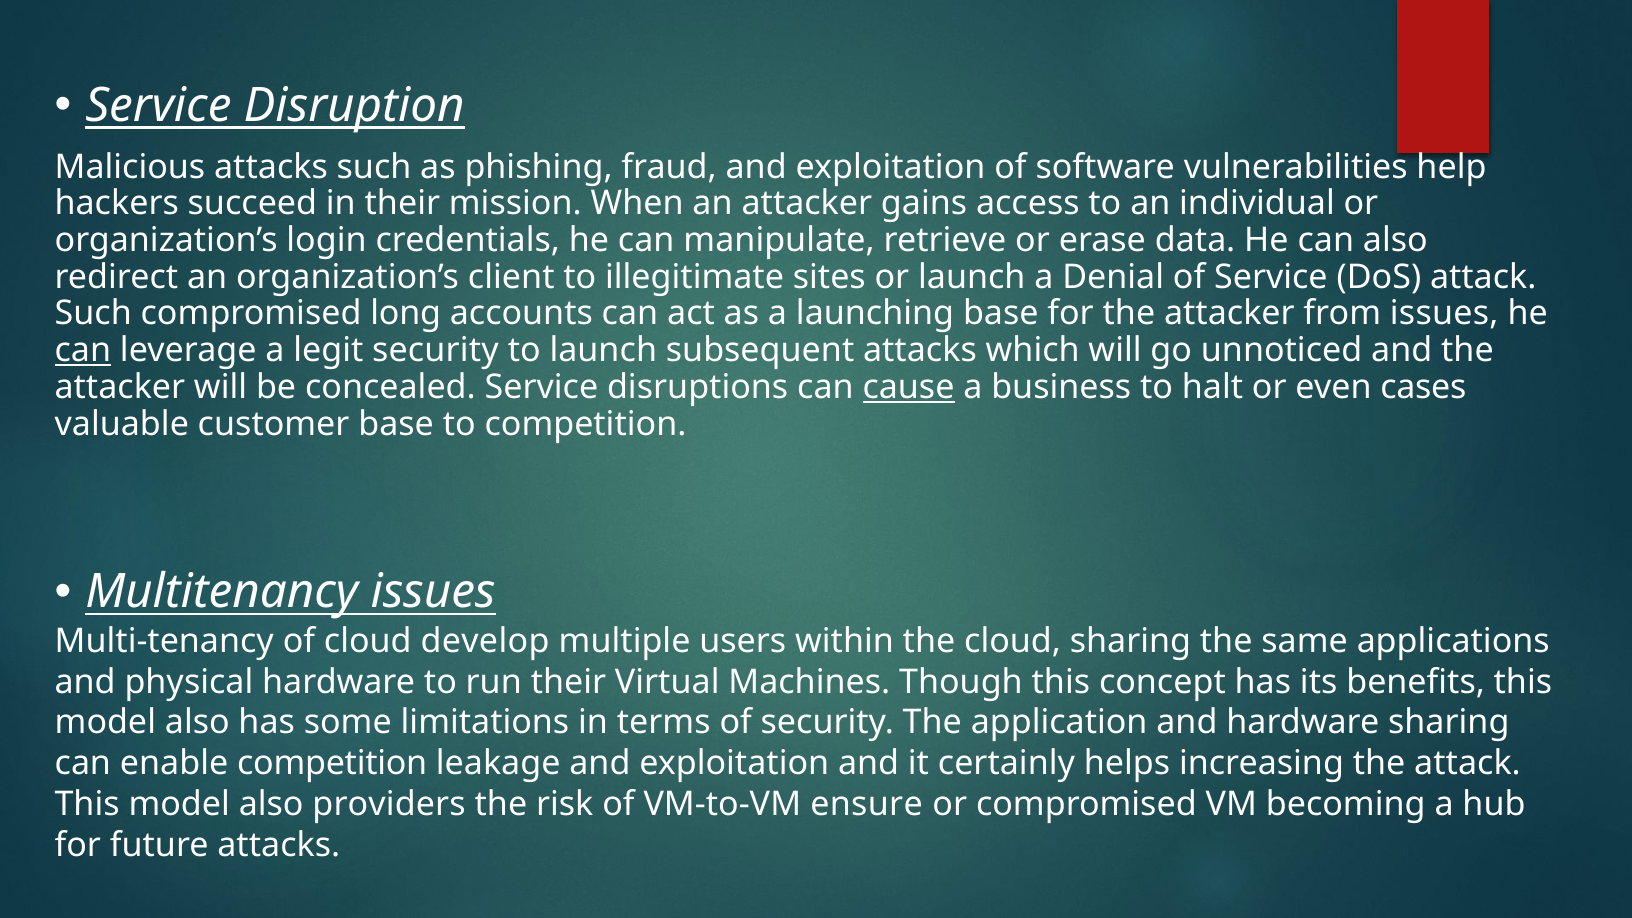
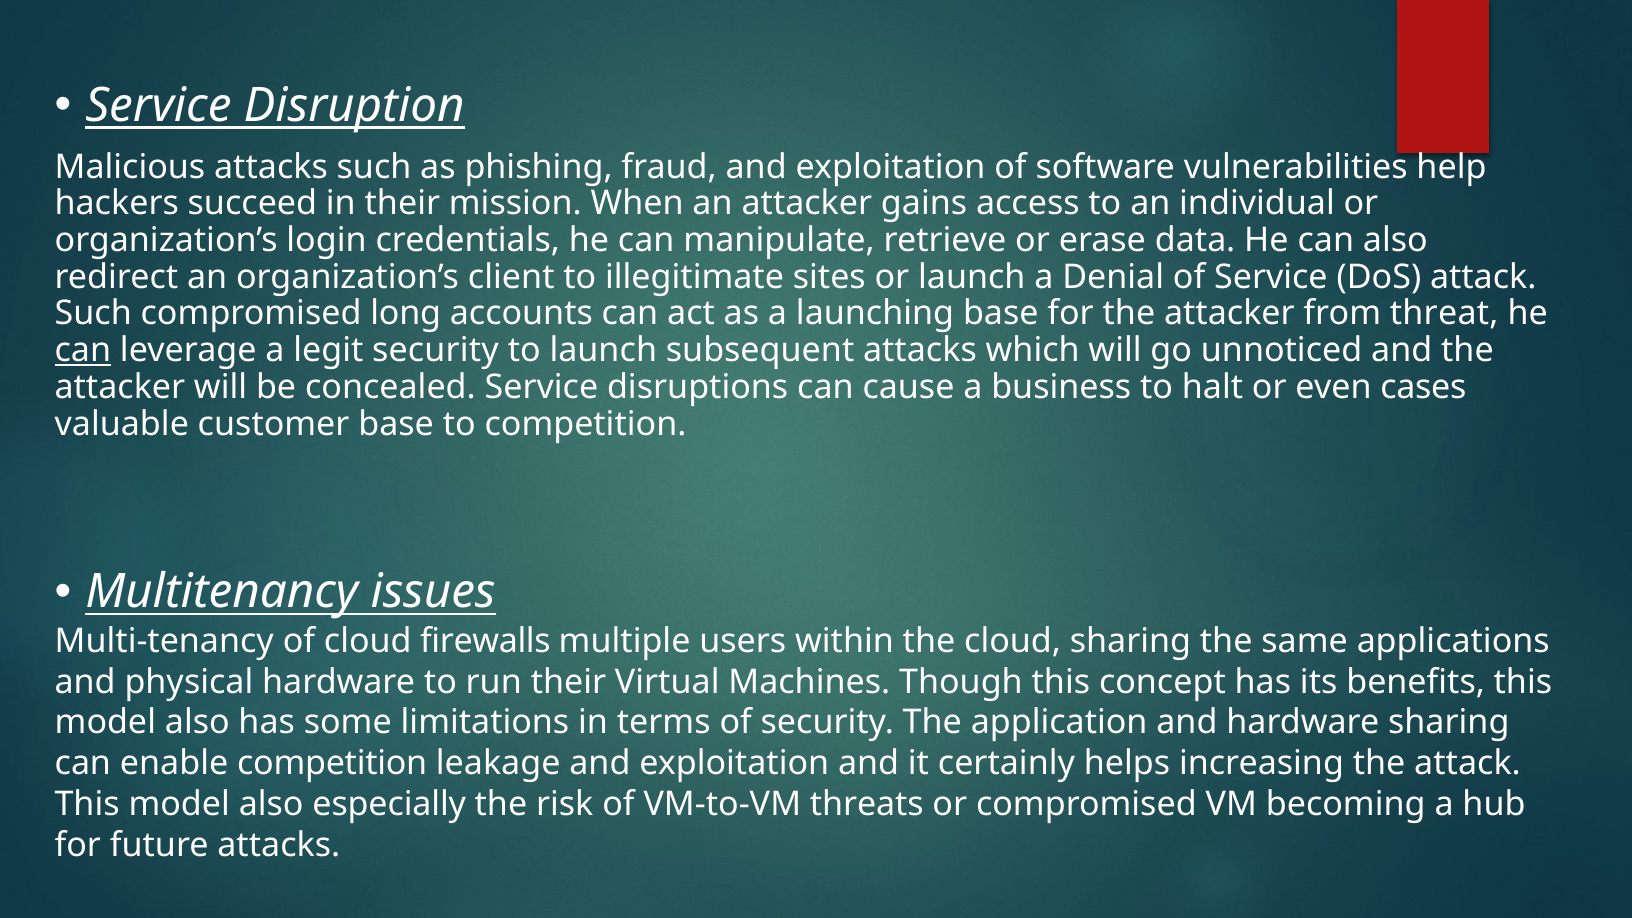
from issues: issues -> threat
cause underline: present -> none
develop: develop -> firewalls
providers: providers -> especially
ensure: ensure -> threats
